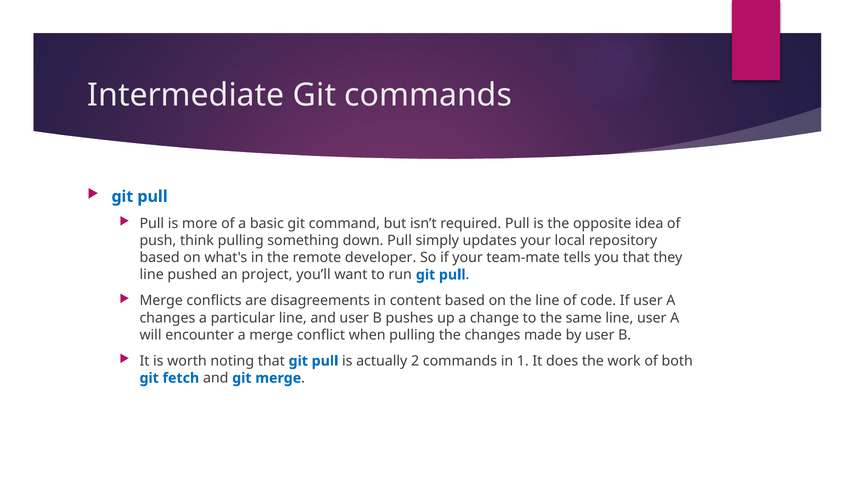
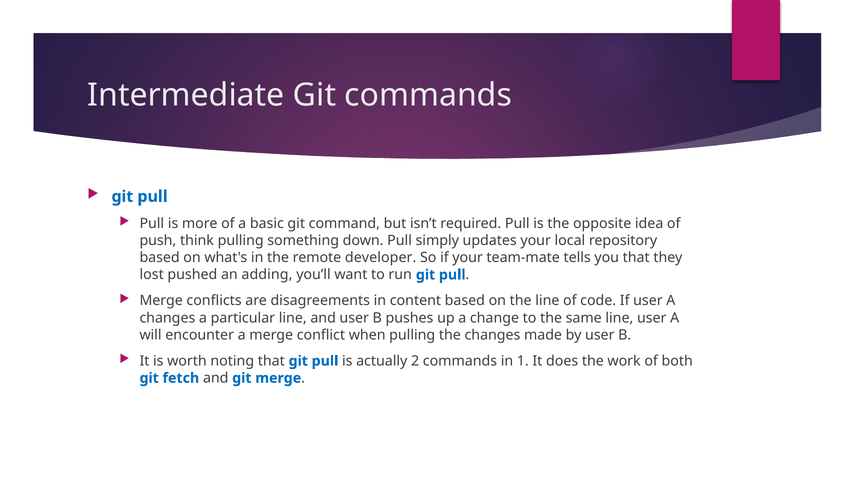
line at (152, 275): line -> lost
project: project -> adding
